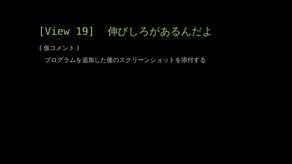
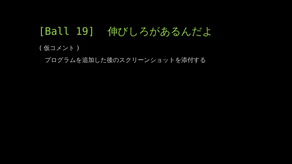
View: View -> Ball
